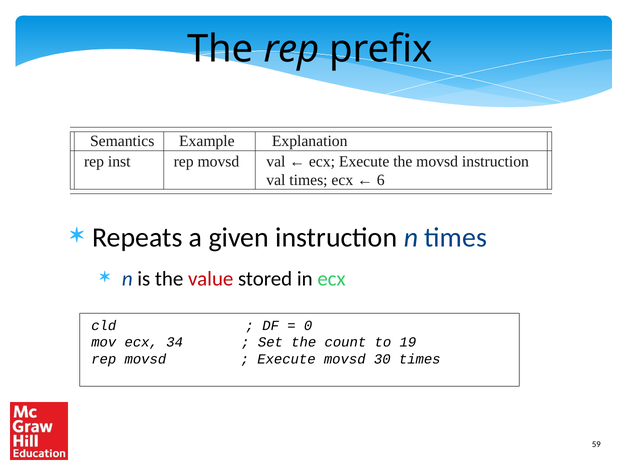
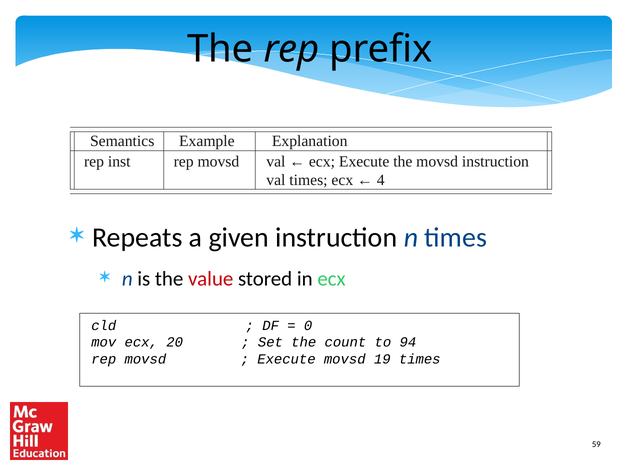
6: 6 -> 4
34: 34 -> 20
19: 19 -> 94
30: 30 -> 19
